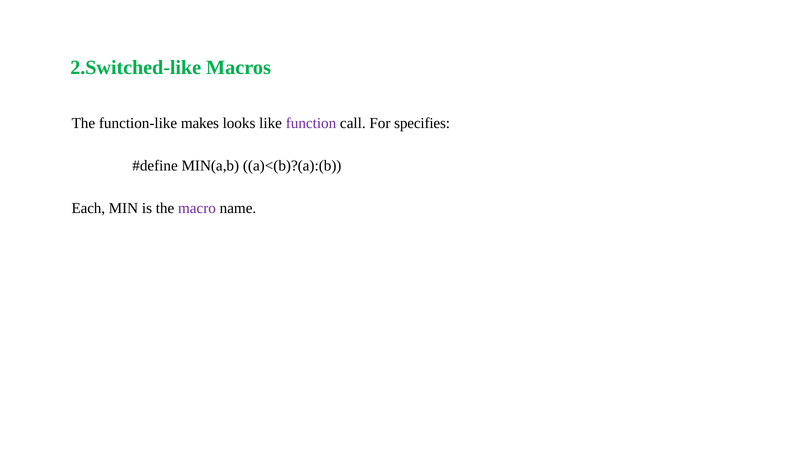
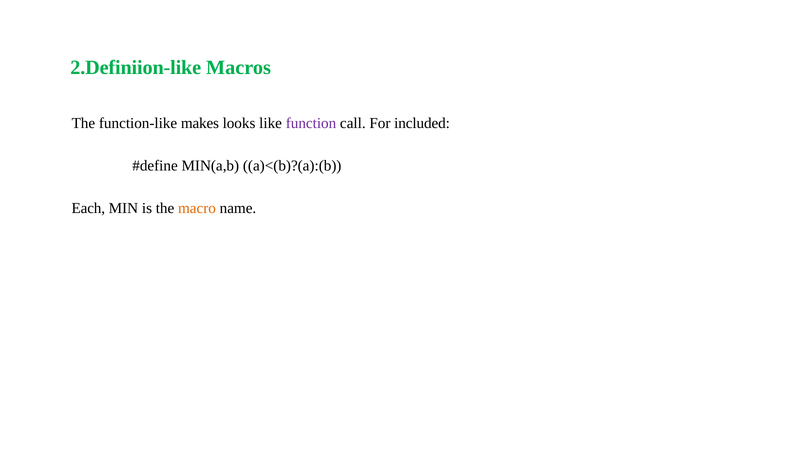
2.Switched-like: 2.Switched-like -> 2.Definiion-like
specifies: specifies -> included
macro colour: purple -> orange
